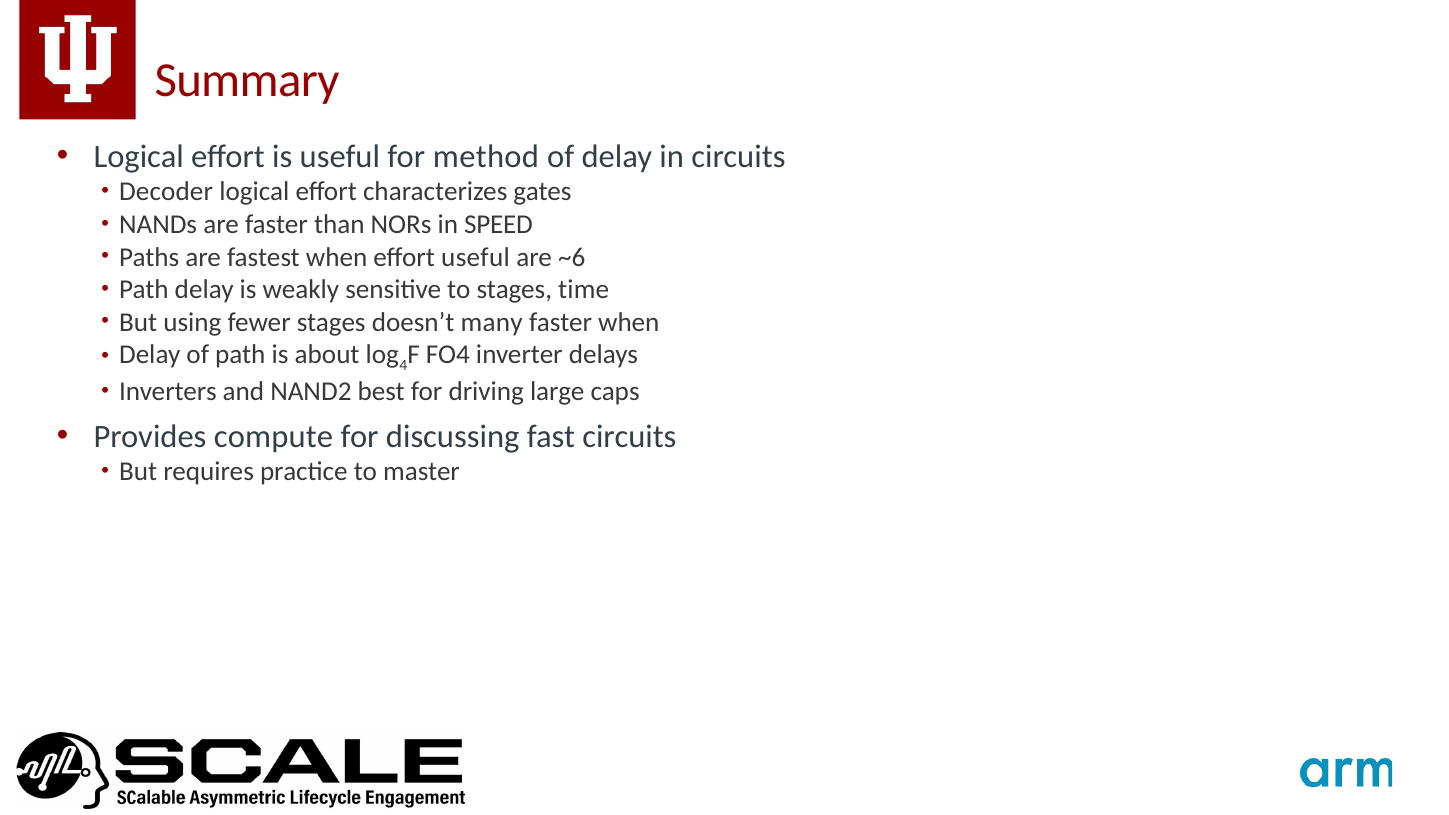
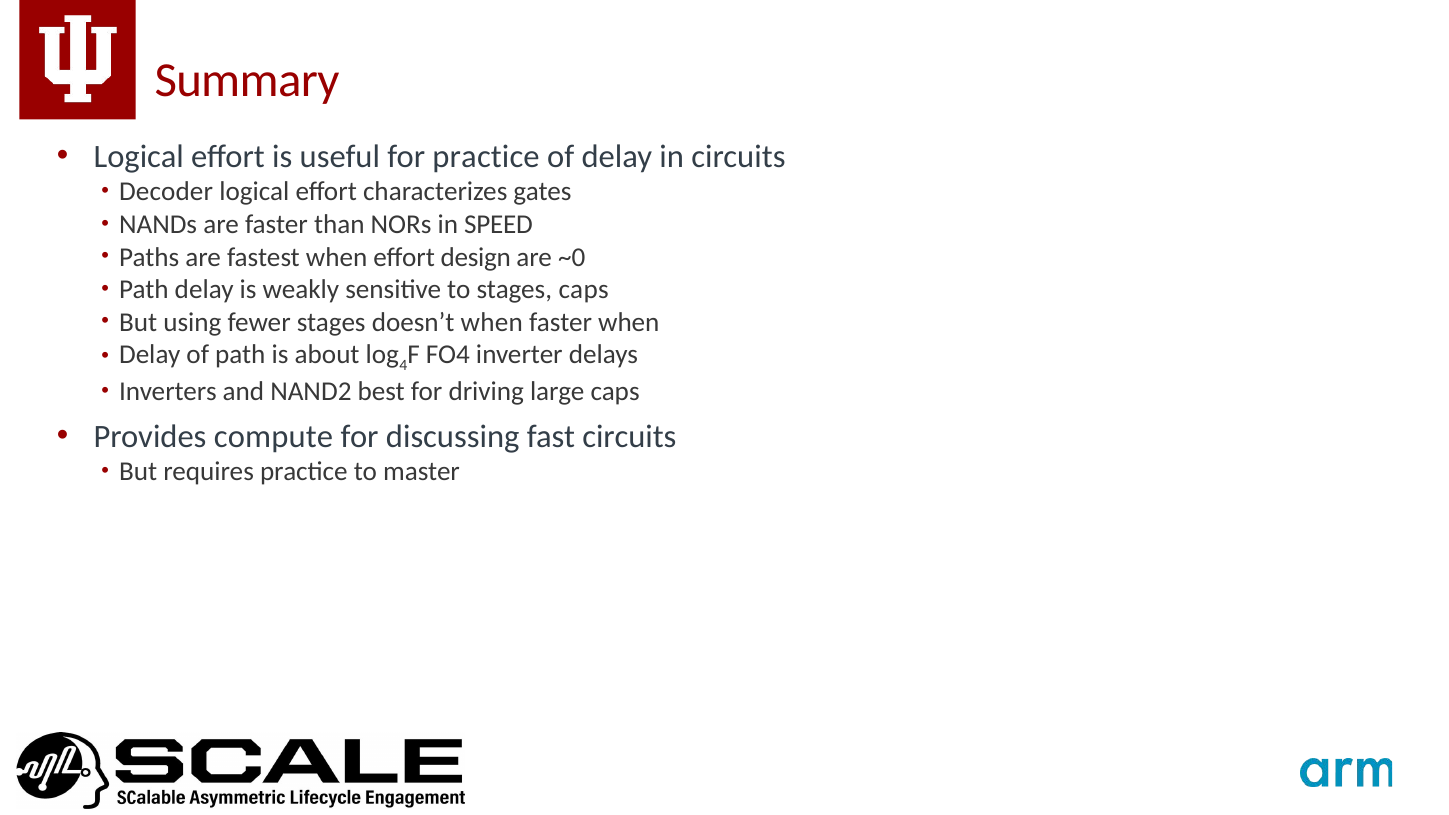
for method: method -> practice
effort useful: useful -> design
~6: ~6 -> ~0
stages time: time -> caps
doesn’t many: many -> when
